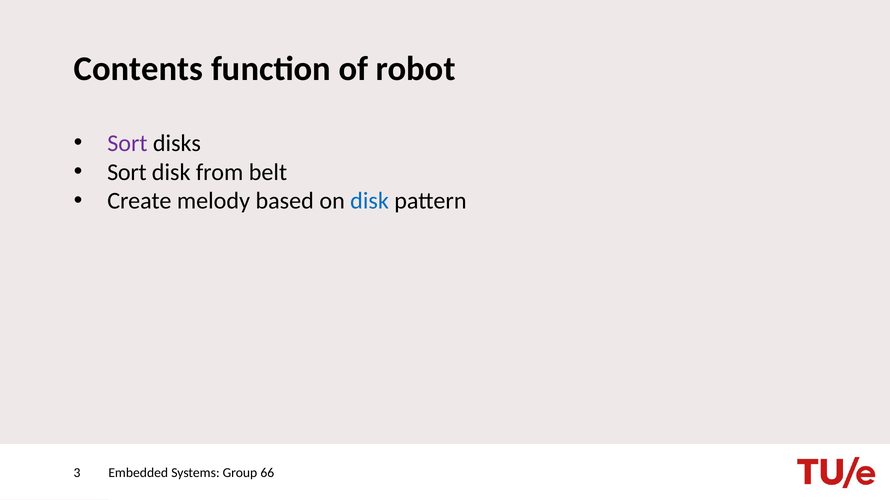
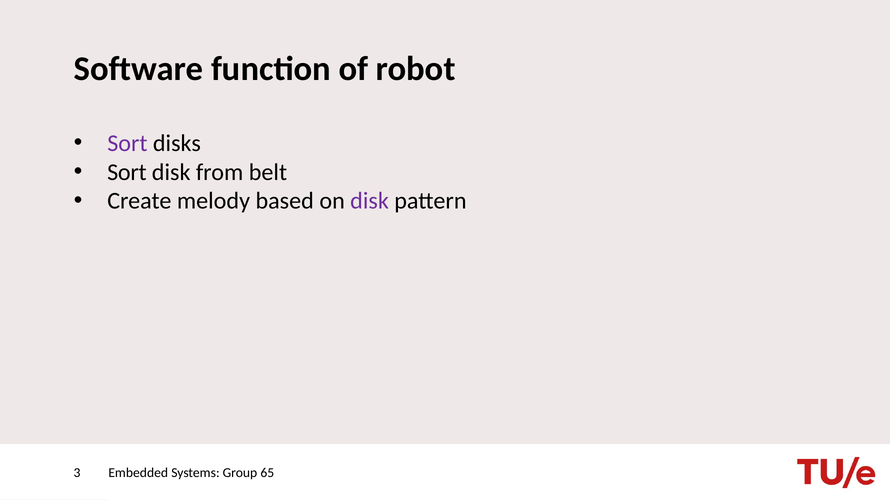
Contents: Contents -> Software
disk at (370, 201) colour: blue -> purple
66: 66 -> 65
